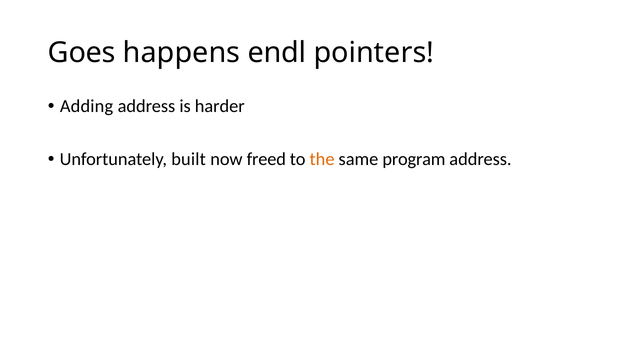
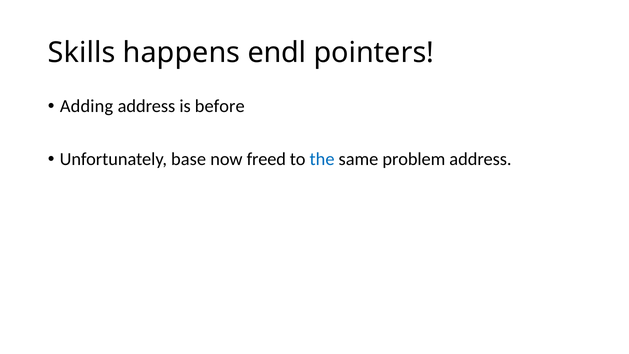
Goes: Goes -> Skills
harder: harder -> before
built: built -> base
the colour: orange -> blue
program: program -> problem
